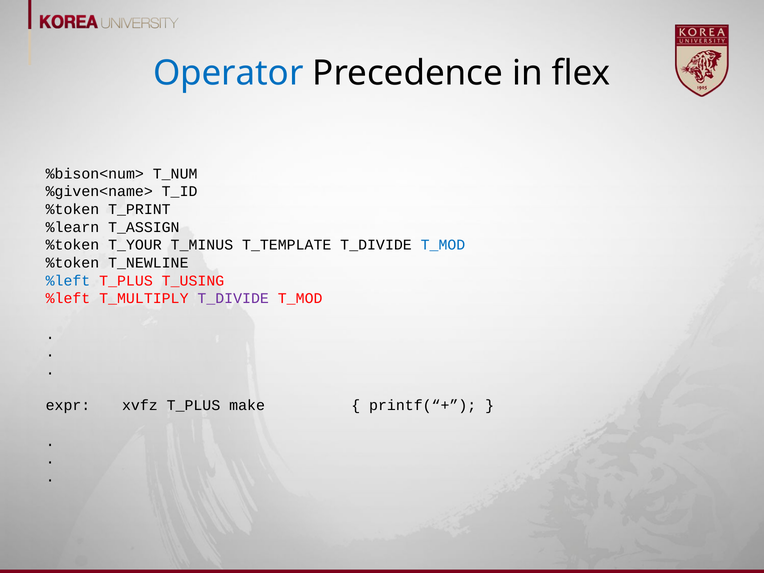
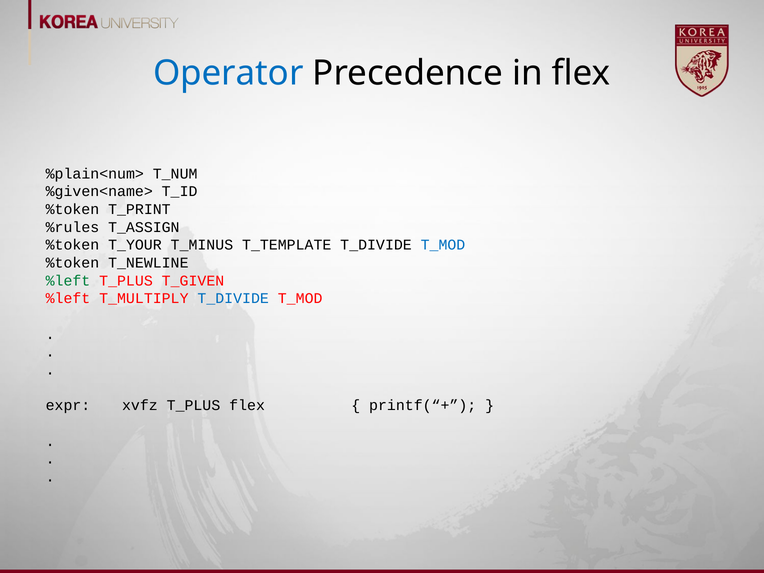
%bison<num>: %bison<num> -> %plain<num>
%learn: %learn -> %rules
%left at (68, 281) colour: blue -> green
T_USING: T_USING -> T_GIVEN
T_DIVIDE at (233, 299) colour: purple -> blue
T_PLUS make: make -> flex
